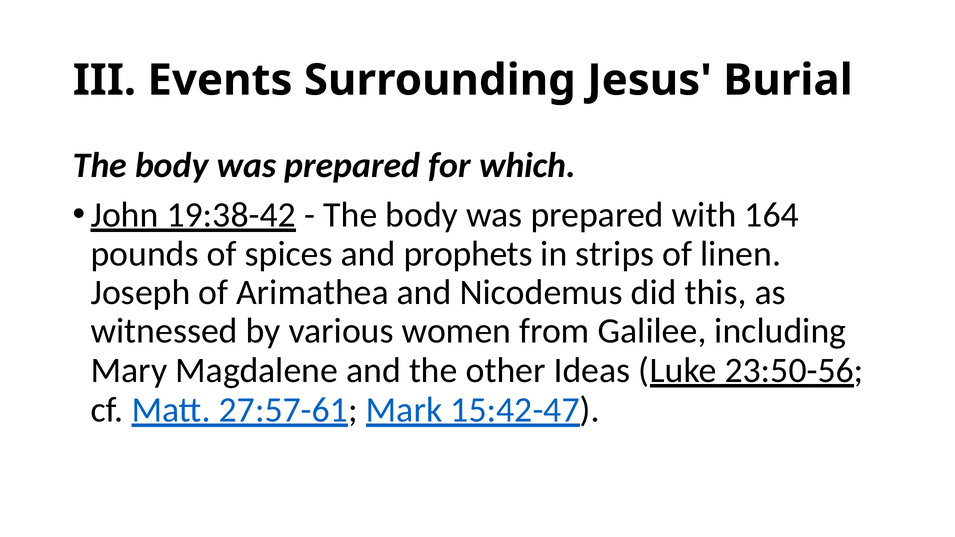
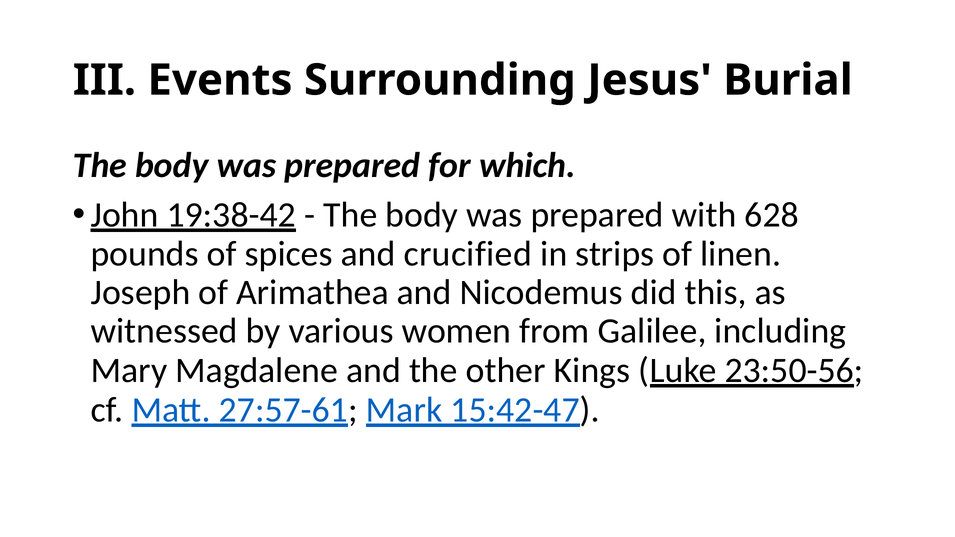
164: 164 -> 628
prophets: prophets -> crucified
Ideas: Ideas -> Kings
